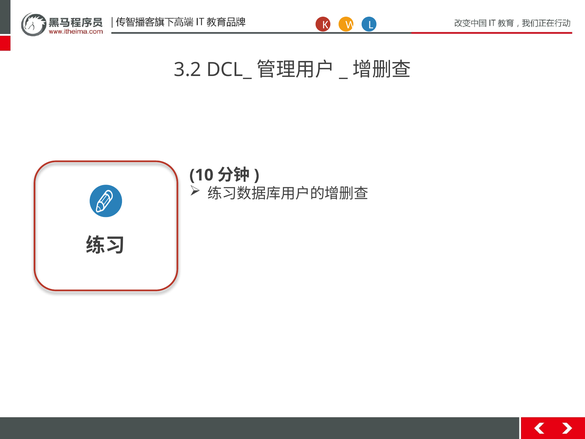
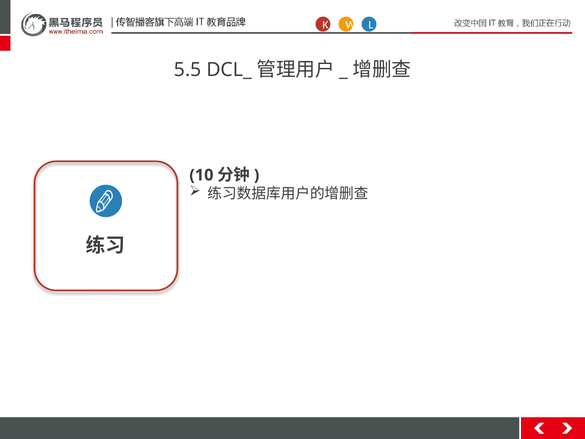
3.2: 3.2 -> 5.5
